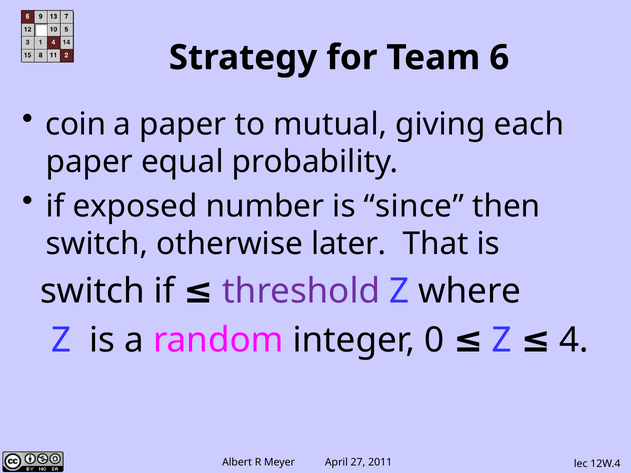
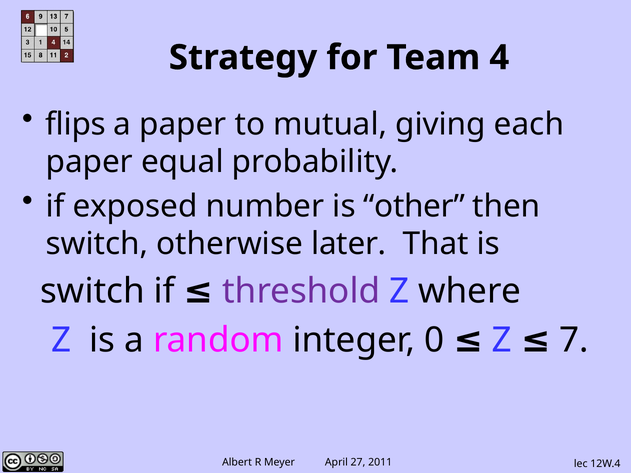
6: 6 -> 4
coin: coin -> flips
since: since -> other
4: 4 -> 7
